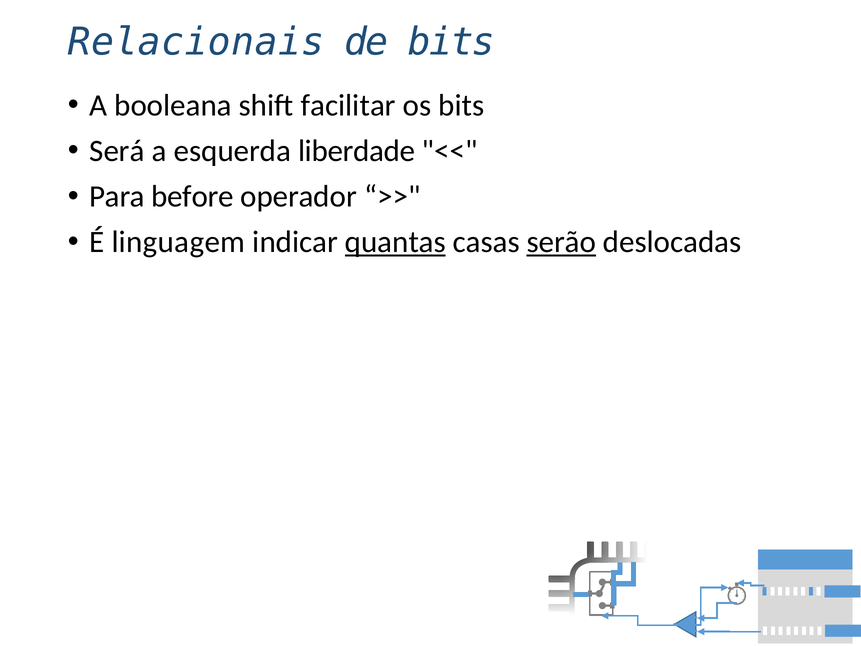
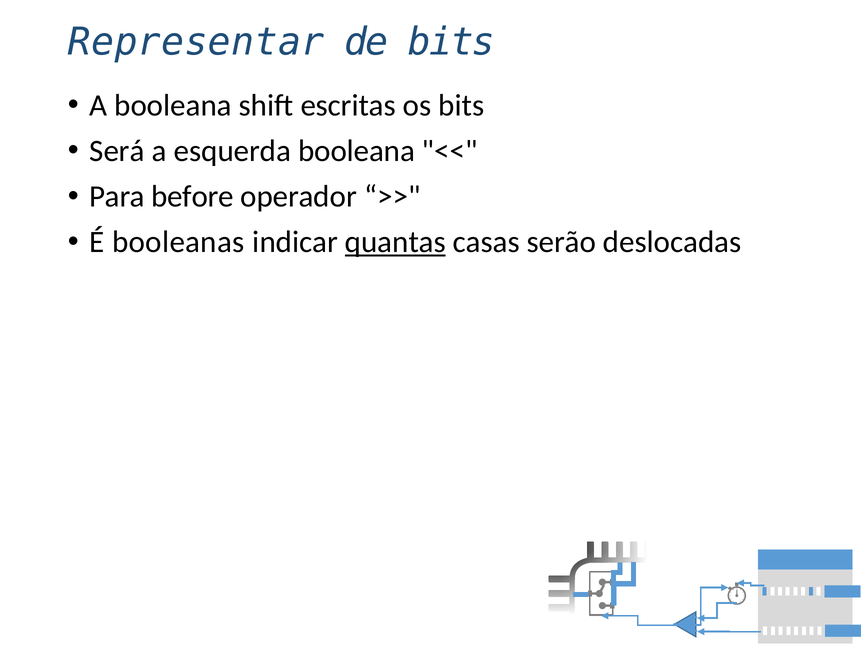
Relacionais: Relacionais -> Representar
facilitar: facilitar -> escritas
esquerda liberdade: liberdade -> booleana
linguagem: linguagem -> booleanas
serão underline: present -> none
